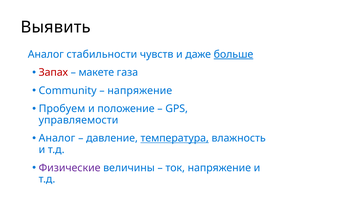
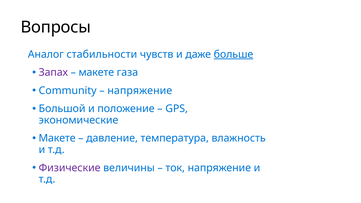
Выявить: Выявить -> Вопросы
Запах colour: red -> purple
Пробуем: Пробуем -> Большой
управляемости: управляемости -> экономические
Аналог at (57, 138): Аналог -> Макете
температура underline: present -> none
